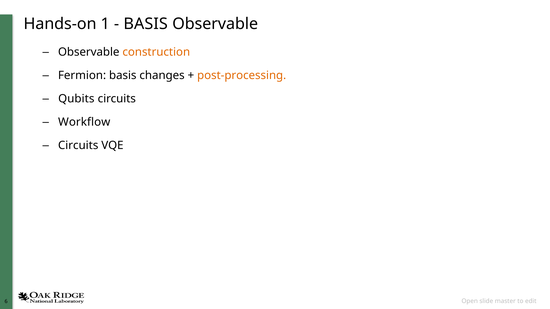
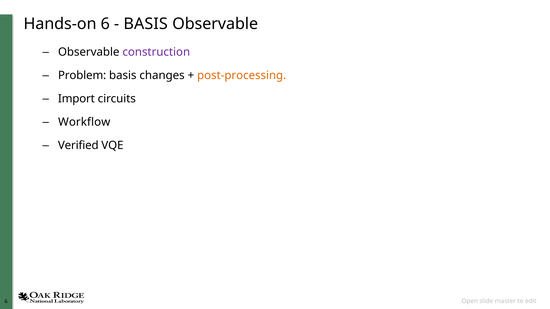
1: 1 -> 6
construction colour: orange -> purple
Fermion: Fermion -> Problem
Qubits: Qubits -> Import
Circuits at (78, 146): Circuits -> Verified
